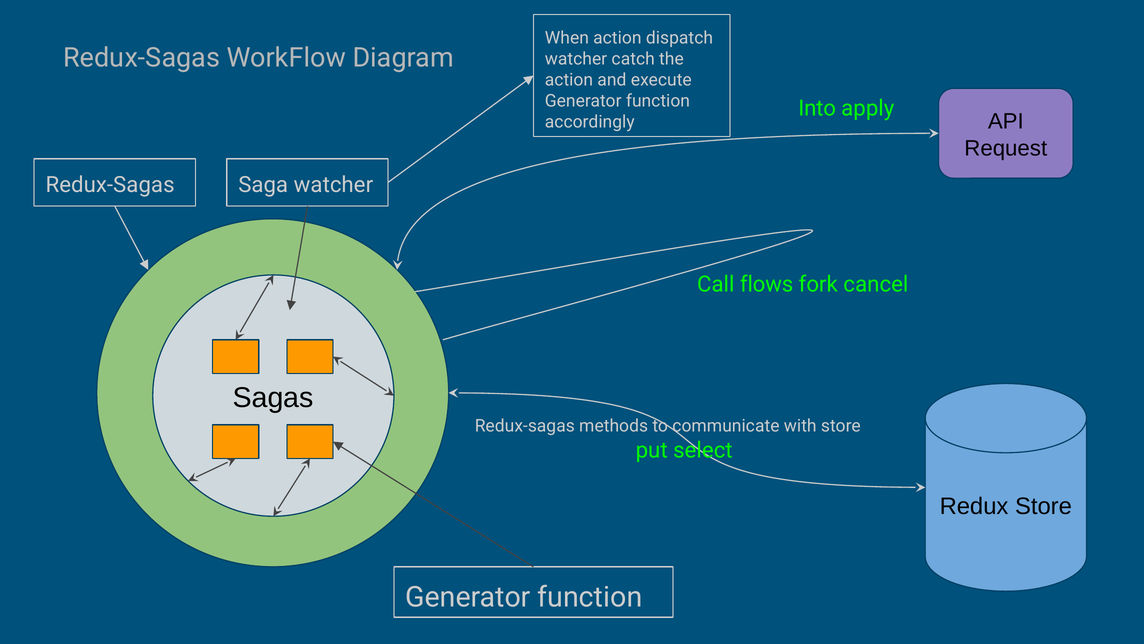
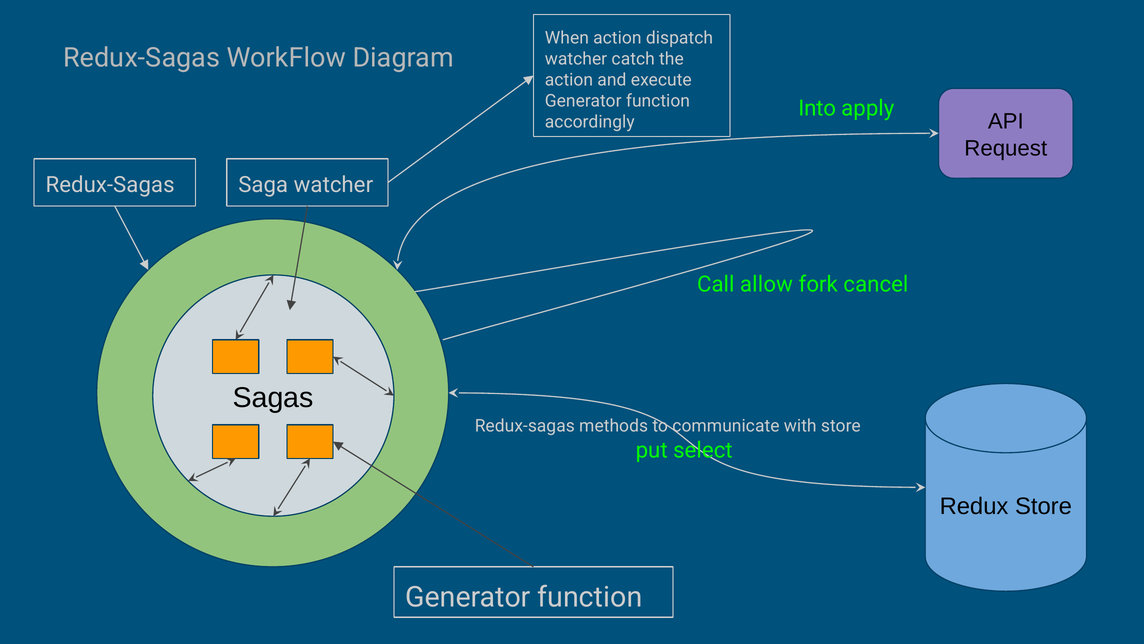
flows: flows -> allow
